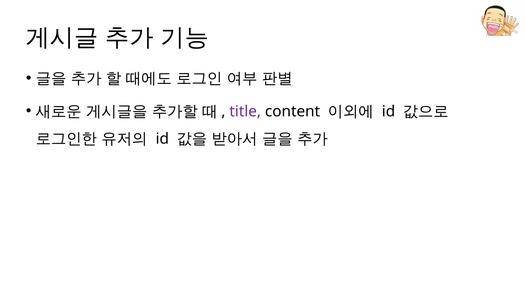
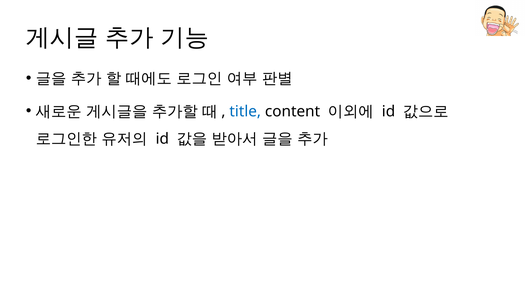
title colour: purple -> blue
